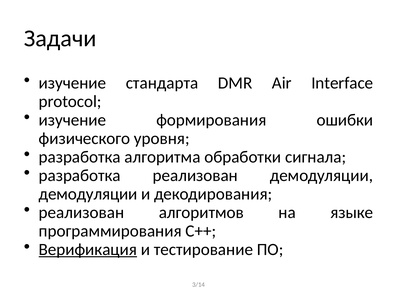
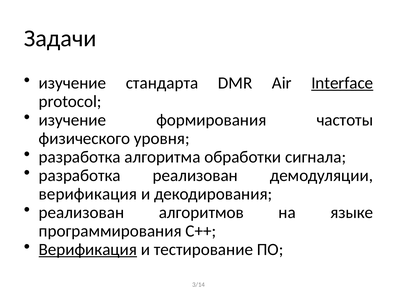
Interface underline: none -> present
ошибки: ошибки -> частоты
демодуляции at (88, 194): демодуляции -> верификация
